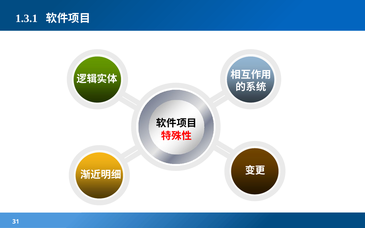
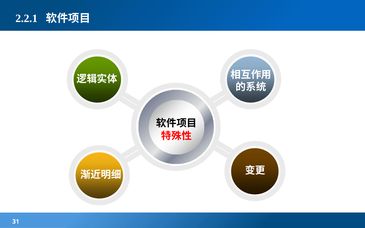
1.3.1: 1.3.1 -> 2.2.1
